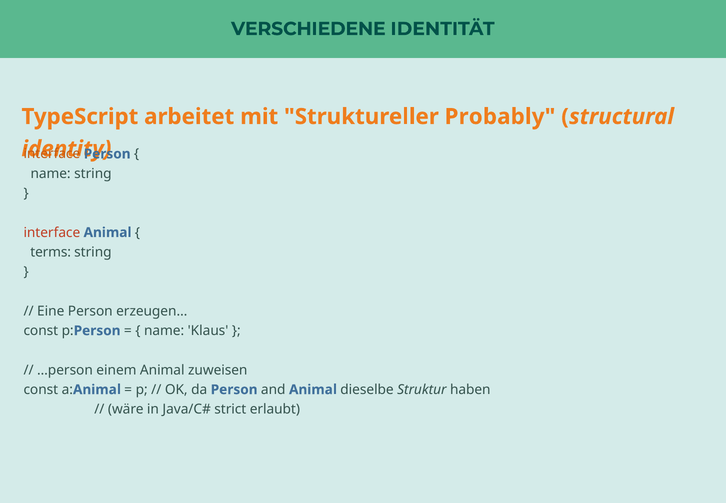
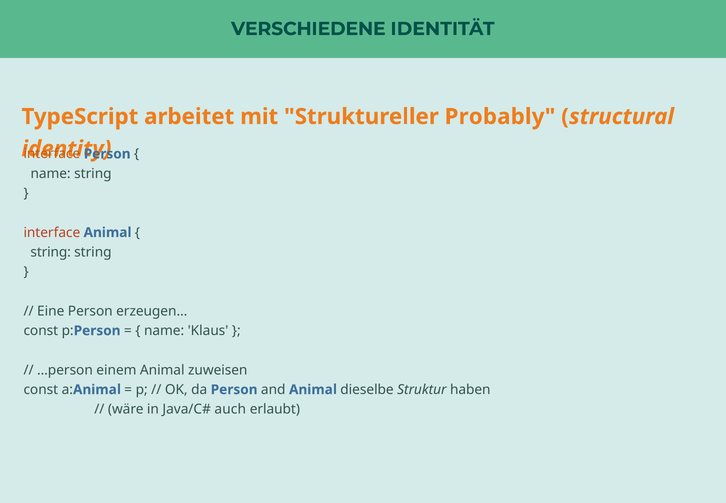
terms at (51, 252): terms -> string
strict: strict -> auch
